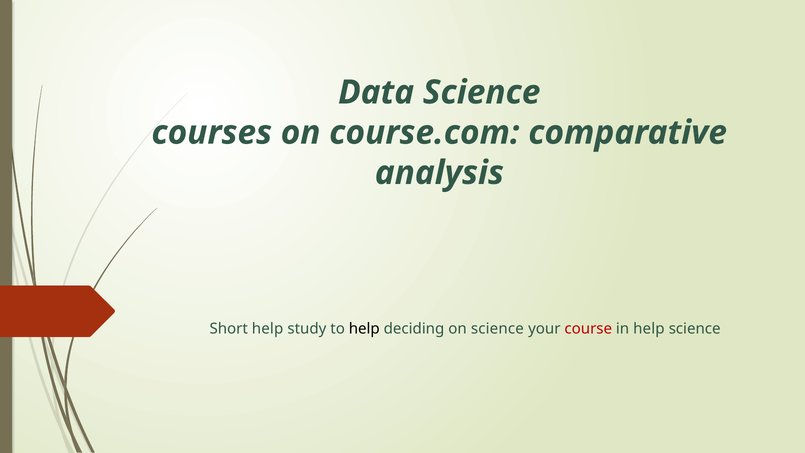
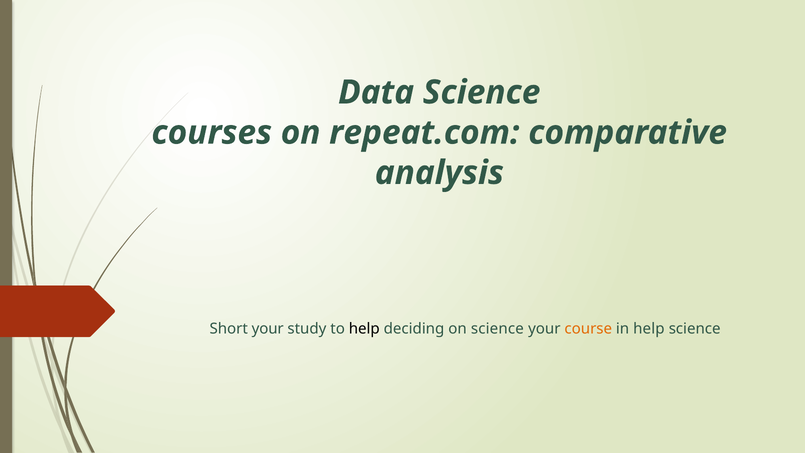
course.com: course.com -> repeat.com
Short help: help -> your
course colour: red -> orange
